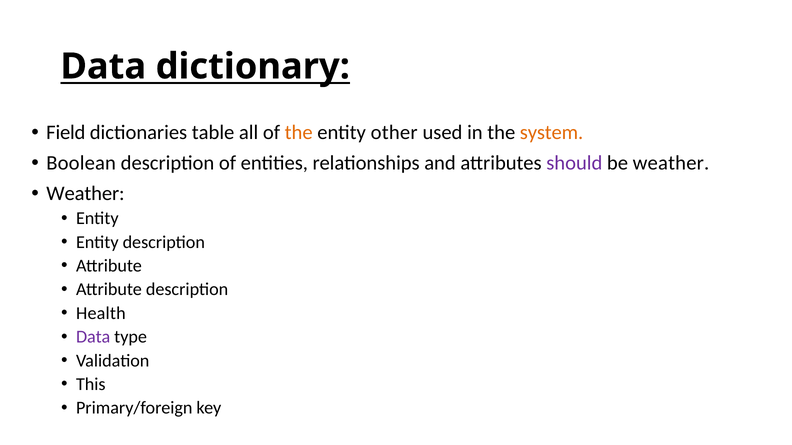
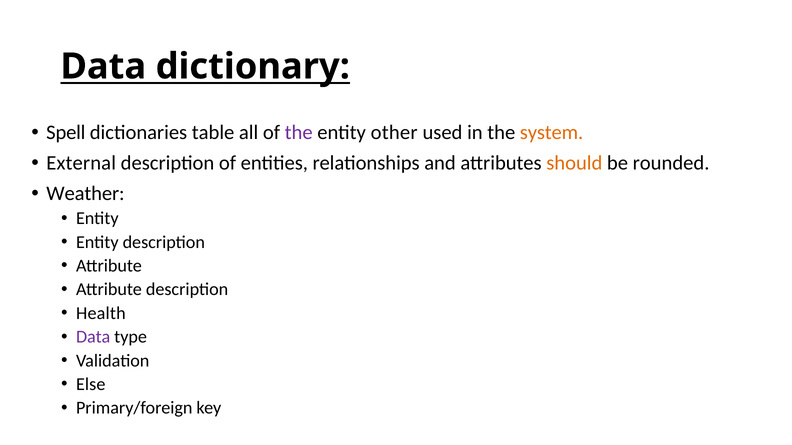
Field: Field -> Spell
the at (299, 133) colour: orange -> purple
Boolean: Boolean -> External
should colour: purple -> orange
be weather: weather -> rounded
This: This -> Else
